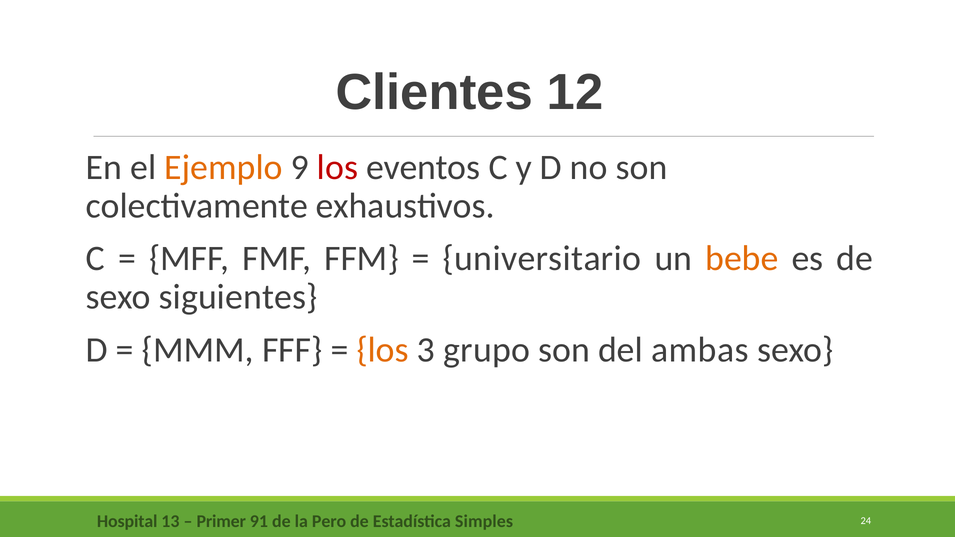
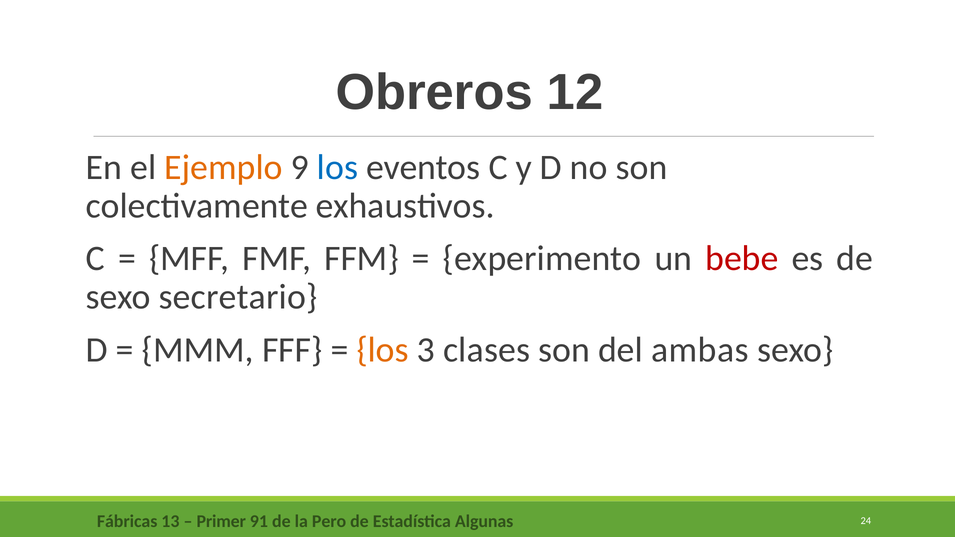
Clientes: Clientes -> Obreros
los at (338, 167) colour: red -> blue
universitario: universitario -> experimento
bebe colour: orange -> red
siguientes: siguientes -> secretario
grupo: grupo -> clases
Hospital: Hospital -> Fábricas
Simples: Simples -> Algunas
